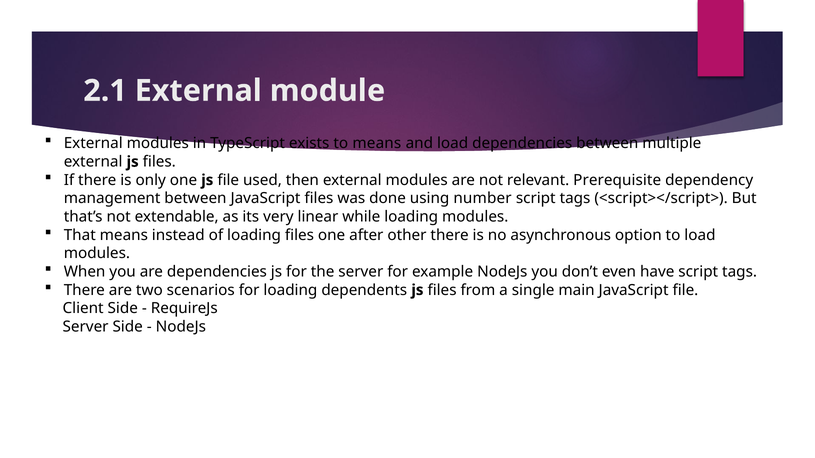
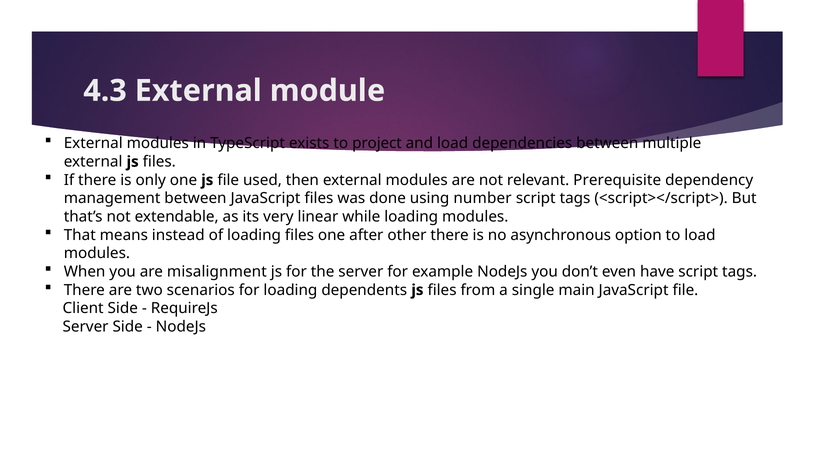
2.1: 2.1 -> 4.3
to means: means -> project
are dependencies: dependencies -> misalignment
